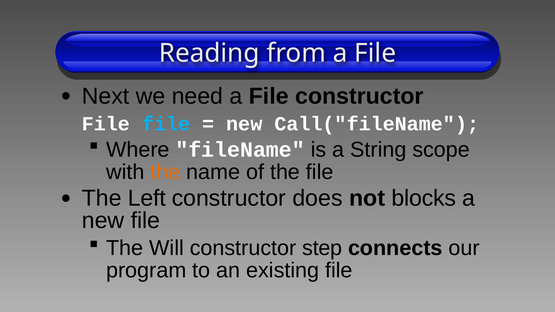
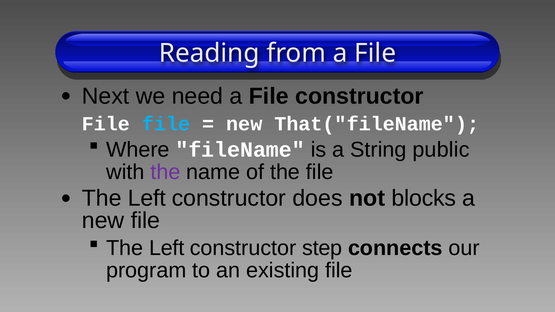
Call("fileName: Call("fileName -> That("fileName
scope: scope -> public
the at (165, 172) colour: orange -> purple
Will at (167, 248): Will -> Left
